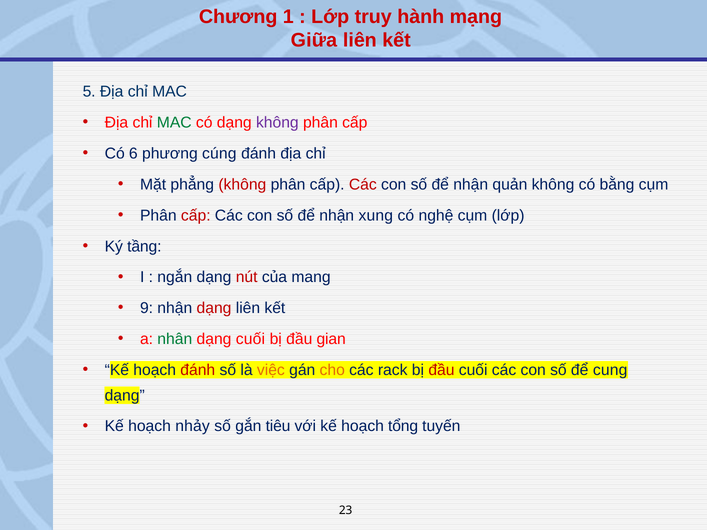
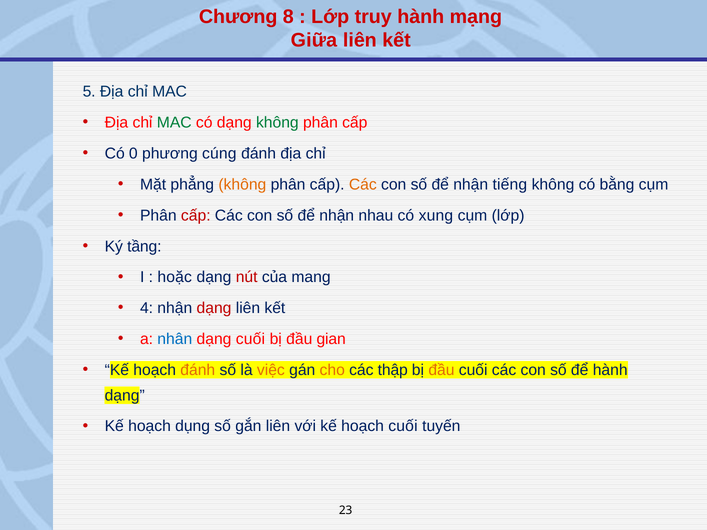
1: 1 -> 8
không at (277, 123) colour: purple -> green
6: 6 -> 0
không at (242, 185) colour: red -> orange
Các at (363, 185) colour: red -> orange
quản: quản -> tiếng
xung: xung -> nhau
nghệ: nghệ -> xung
ngắn: ngắn -> hoặc
9: 9 -> 4
nhân colour: green -> blue
đánh at (198, 370) colour: red -> orange
rack: rack -> thập
đầu at (441, 370) colour: red -> orange
để cung: cung -> hành
nhảy: nhảy -> dụng
gắn tiêu: tiêu -> liên
hoạch tổng: tổng -> cuối
